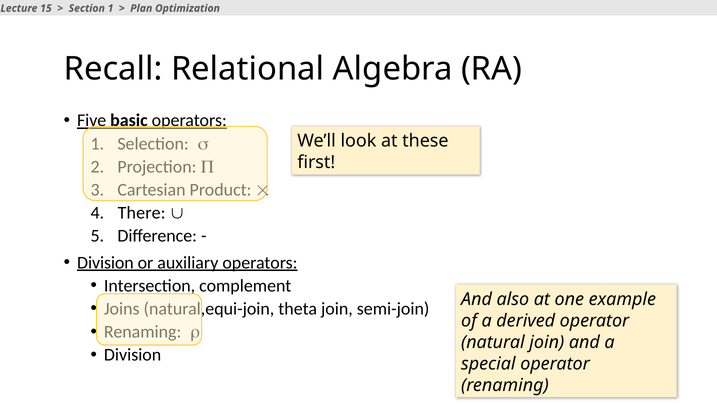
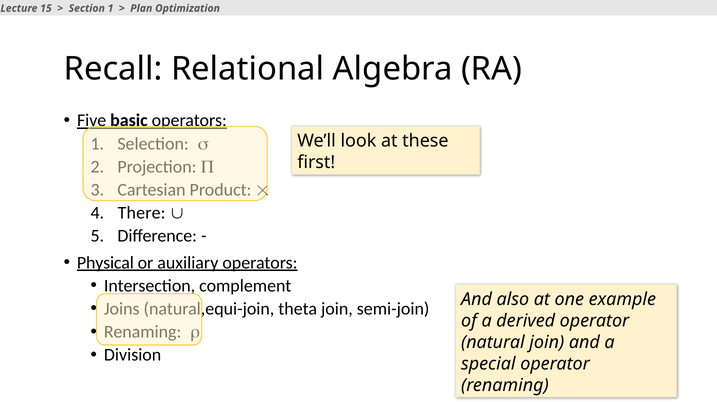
Division at (105, 263): Division -> Physical
